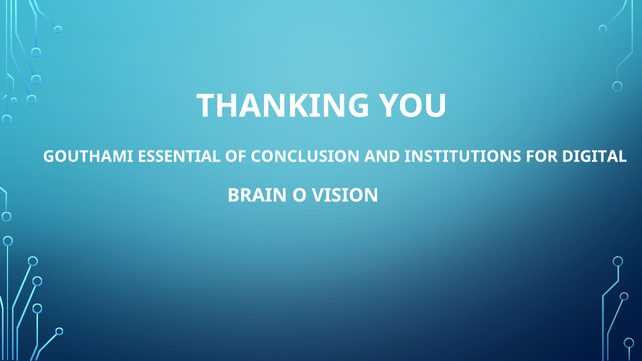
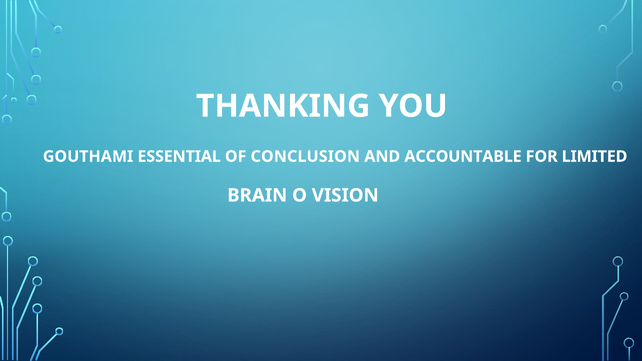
INSTITUTIONS: INSTITUTIONS -> ACCOUNTABLE
DIGITAL: DIGITAL -> LIMITED
